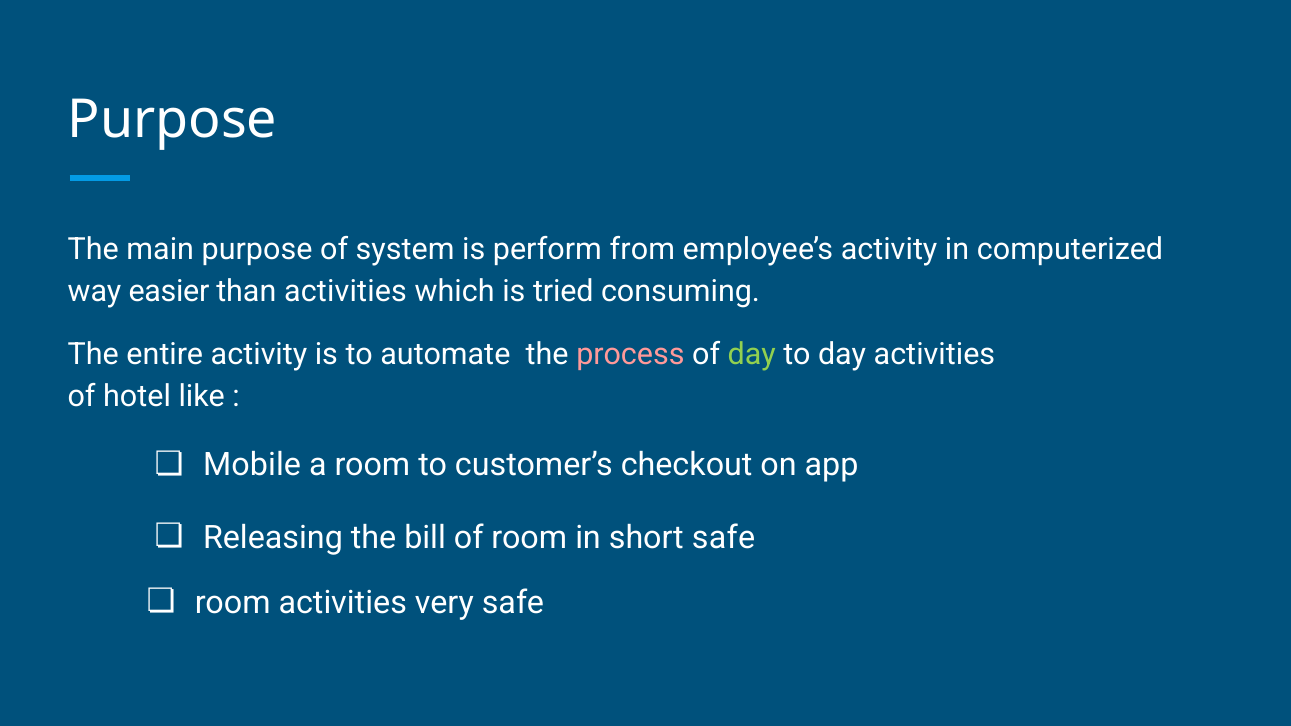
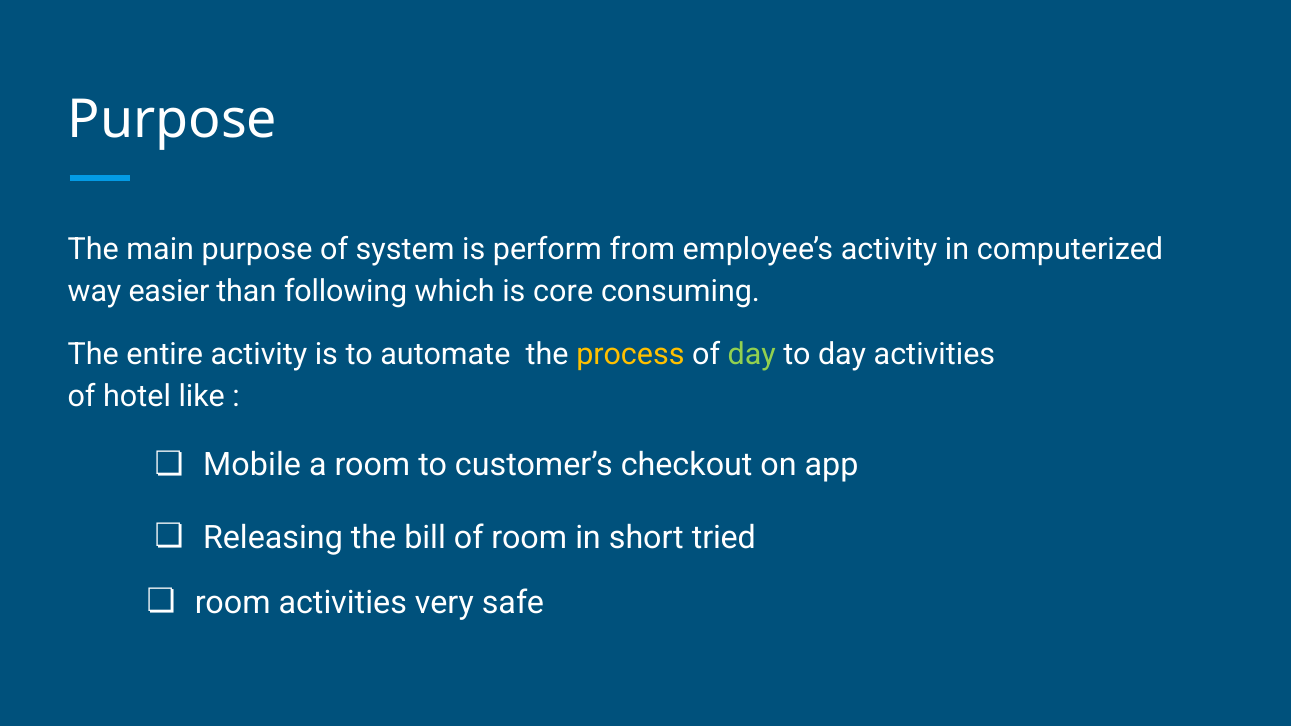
than activities: activities -> following
tried: tried -> core
process colour: pink -> yellow
short safe: safe -> tried
